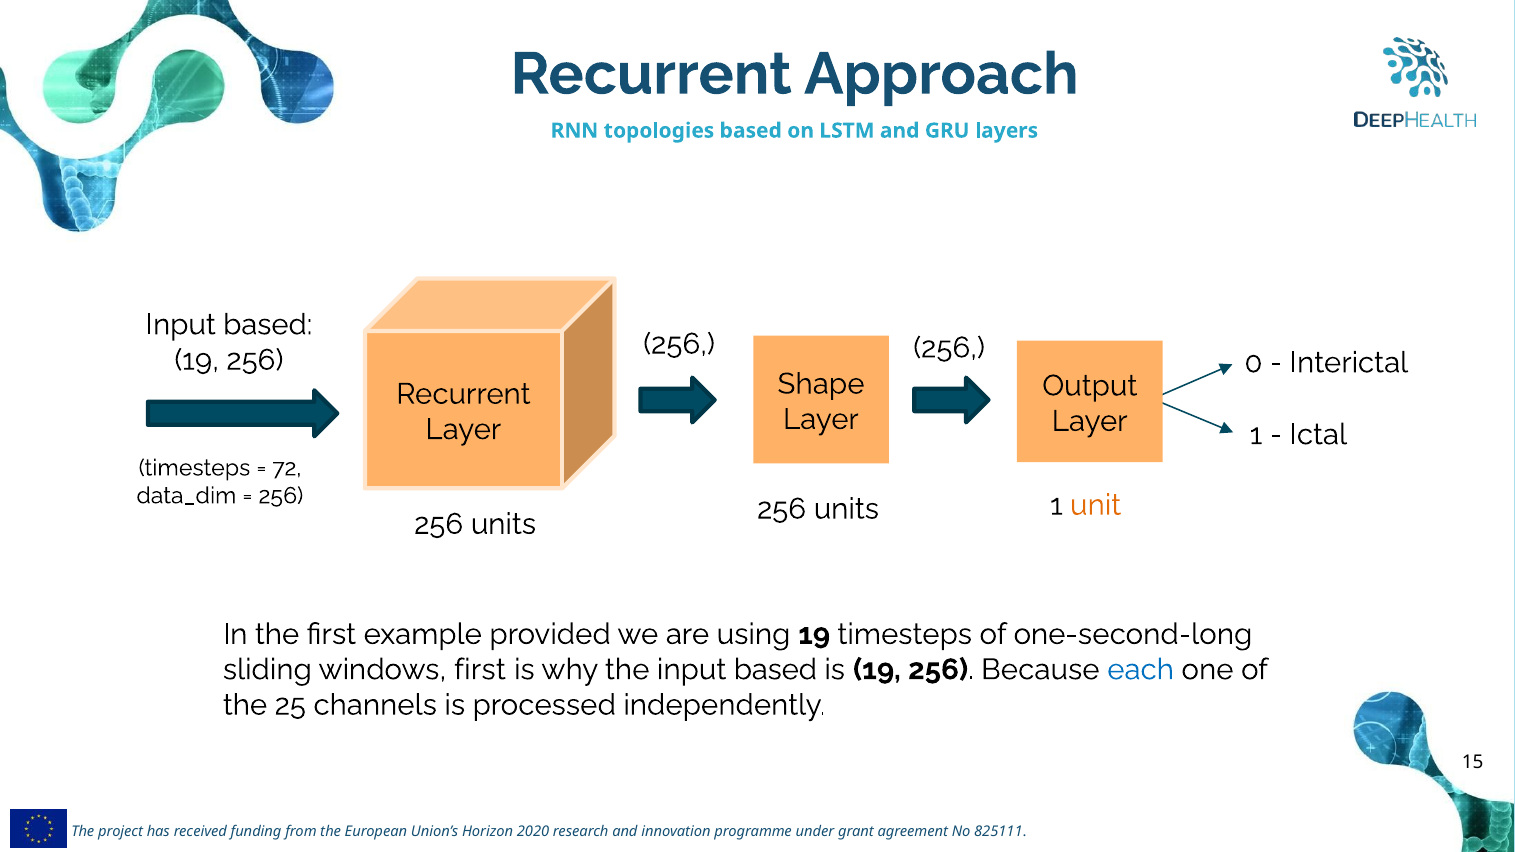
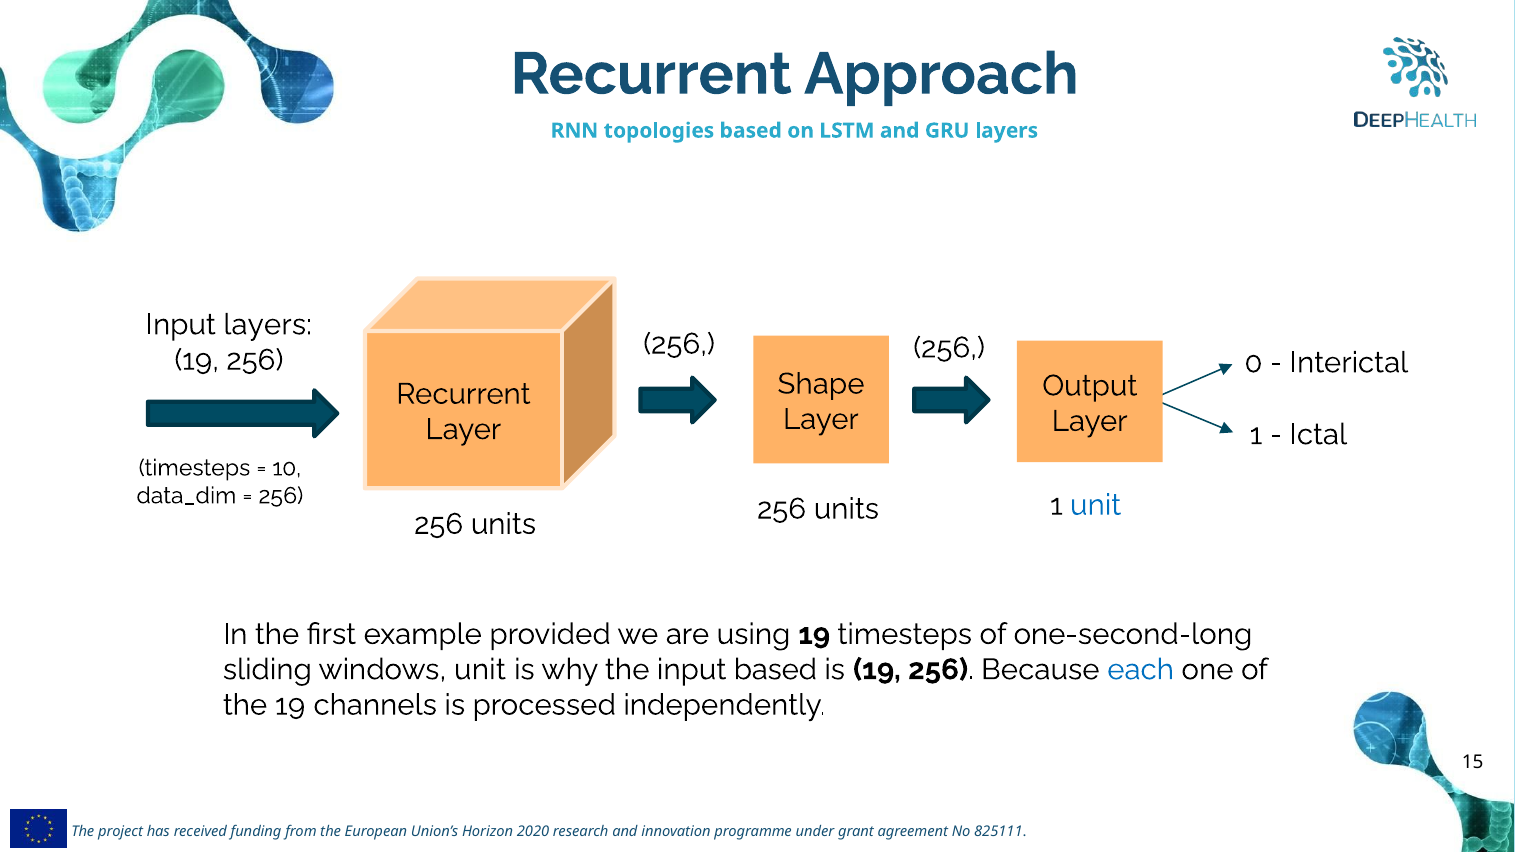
based at (268, 325): based -> layers
72: 72 -> 10
unit at (1096, 505) colour: orange -> blue
windows first: first -> unit
the 25: 25 -> 19
